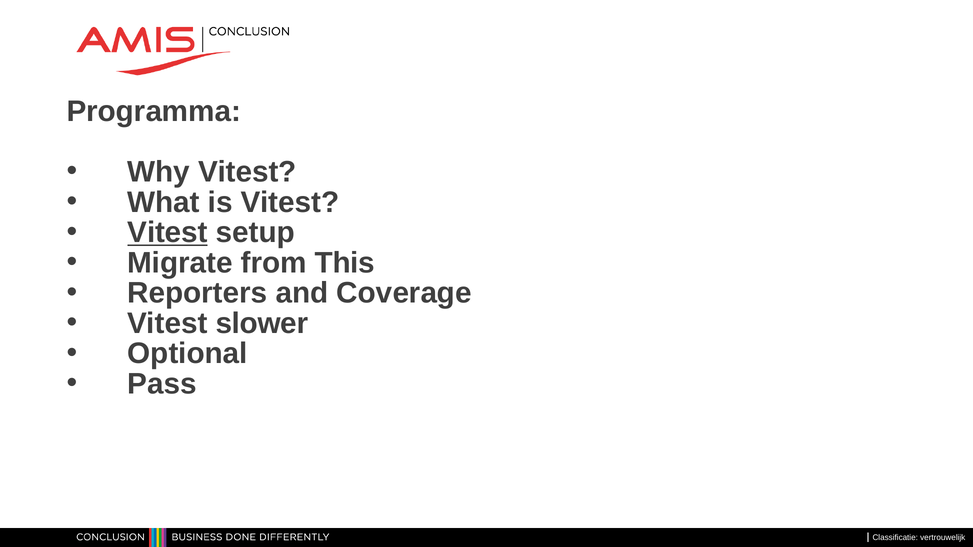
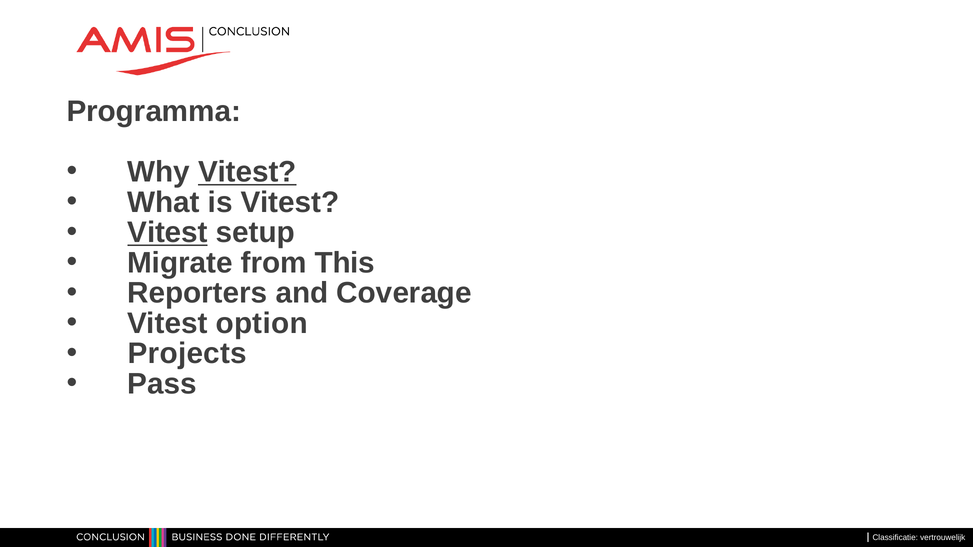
Vitest at (247, 172) underline: none -> present
slower: slower -> option
Optional: Optional -> Projects
